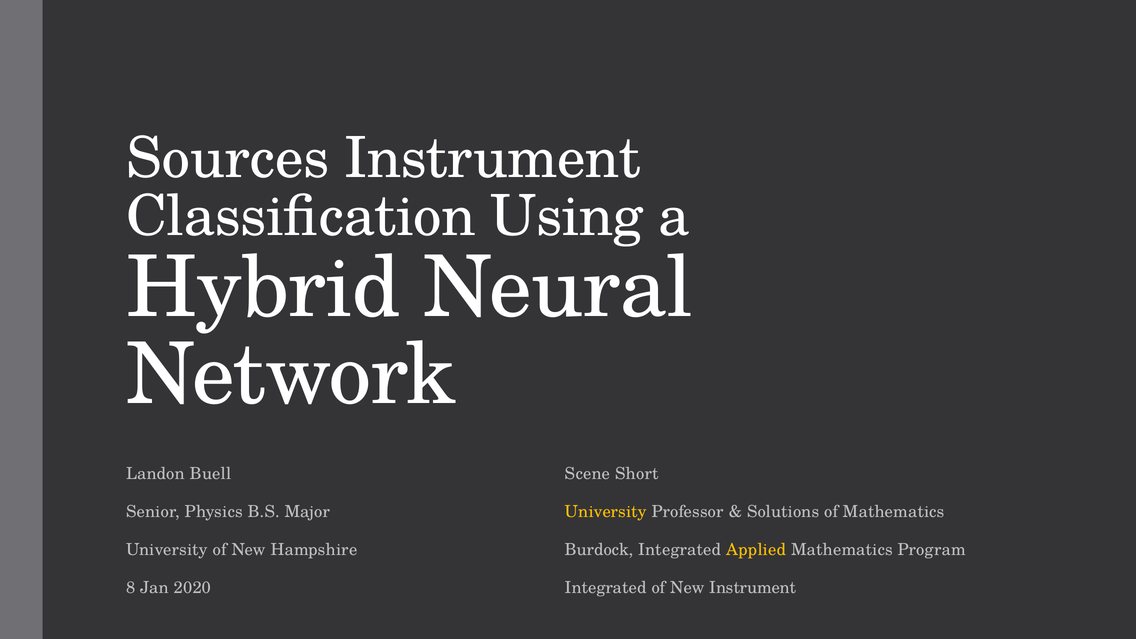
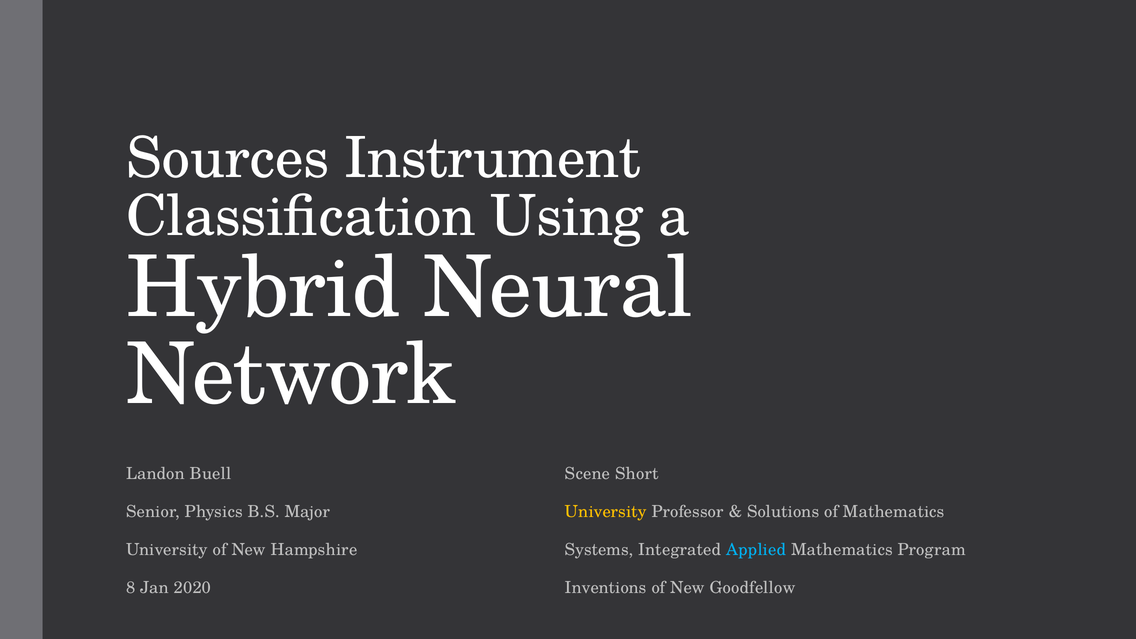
Burdock: Burdock -> Systems
Applied colour: yellow -> light blue
Integrated at (606, 588): Integrated -> Inventions
New Instrument: Instrument -> Goodfellow
